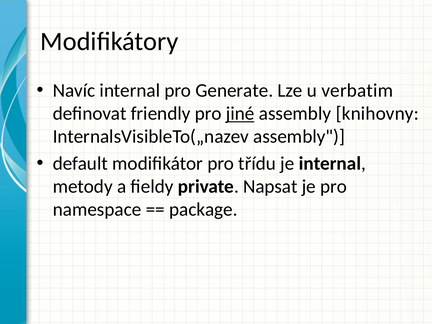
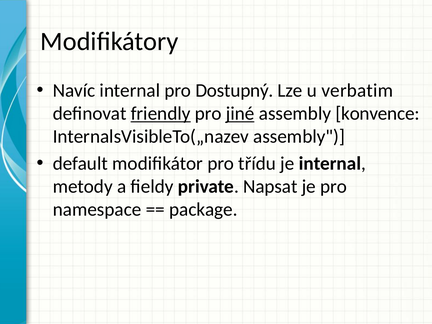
Generate: Generate -> Dostupný
friendly underline: none -> present
knihovny: knihovny -> konvence
